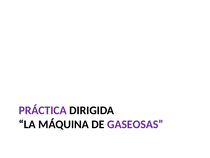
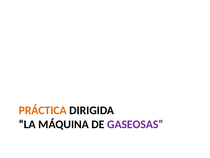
PRÁCTICA colour: purple -> orange
